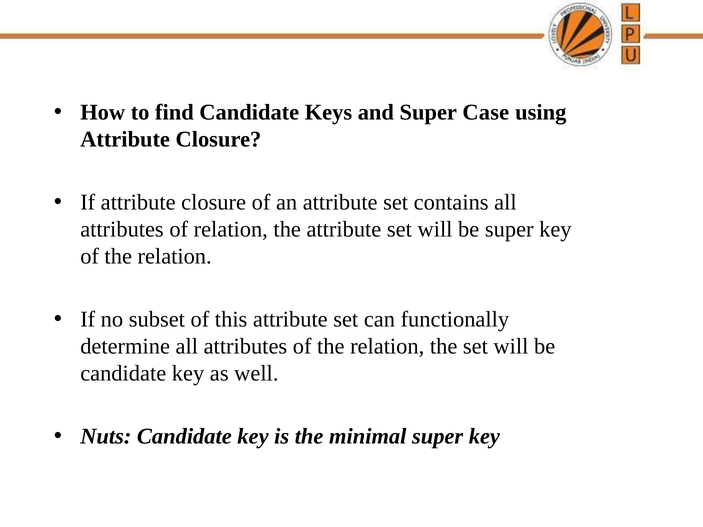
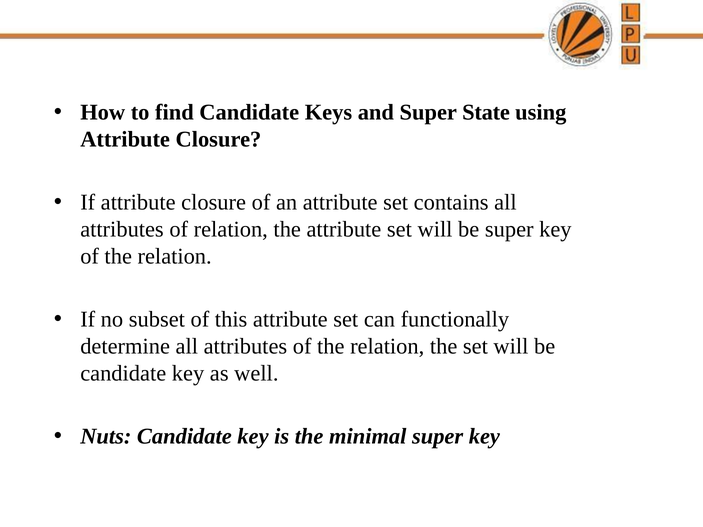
Case: Case -> State
